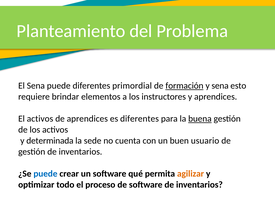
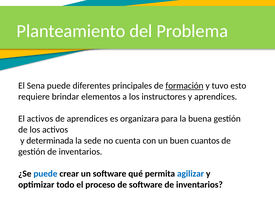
primordial: primordial -> principales
y sena: sena -> tuvo
es diferentes: diferentes -> organizara
buena underline: present -> none
usuario: usuario -> cuantos
agilizar colour: orange -> blue
